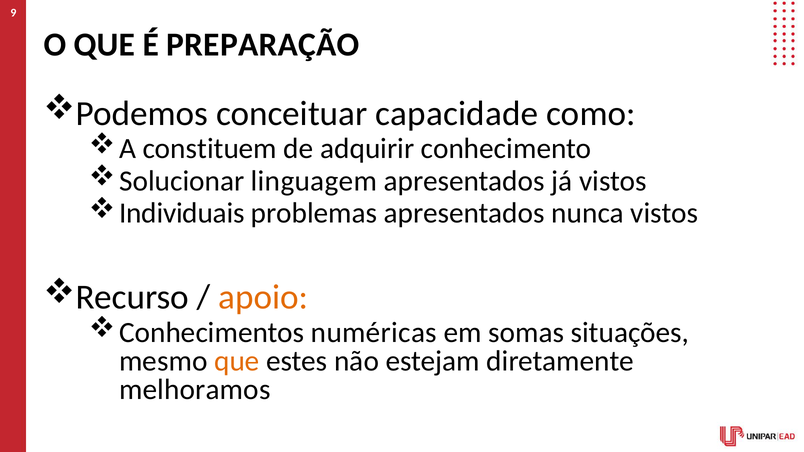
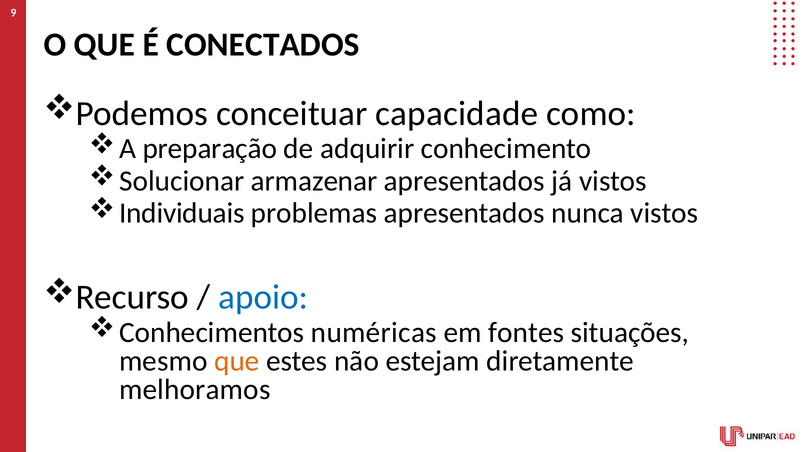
PREPARAÇÃO: PREPARAÇÃO -> CONECTADOS
constituem: constituem -> preparação
linguagem: linguagem -> armazenar
apoio colour: orange -> blue
somas: somas -> fontes
